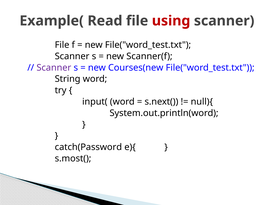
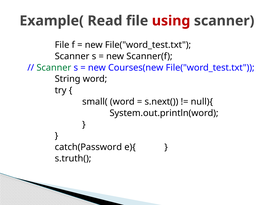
Scanner at (54, 68) colour: purple -> green
input(: input( -> small(
s.most(: s.most( -> s.truth(
